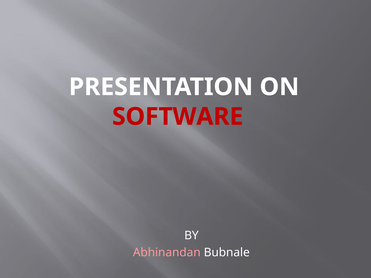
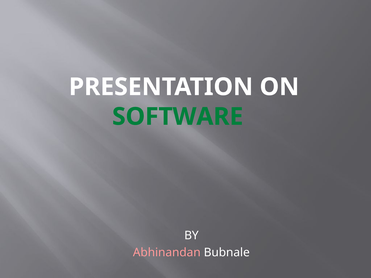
SOFTWARE colour: red -> green
